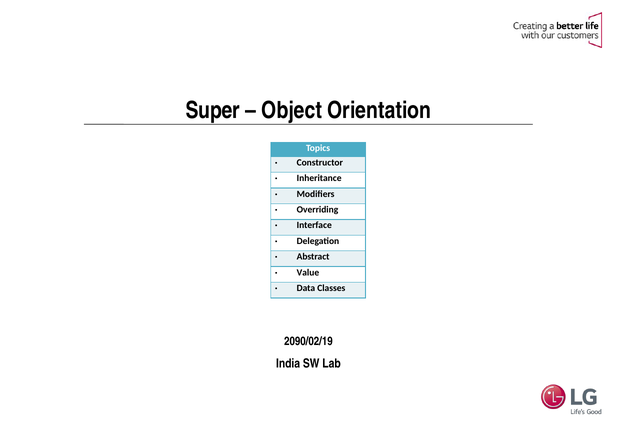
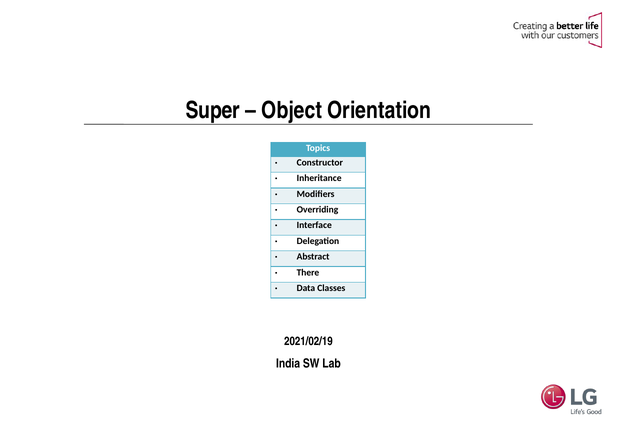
Value: Value -> There
2090/02/19: 2090/02/19 -> 2021/02/19
